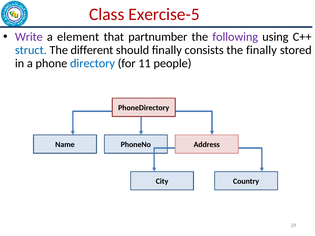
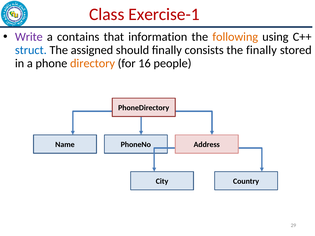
Exercise-5: Exercise-5 -> Exercise-1
element: element -> contains
partnumber: partnumber -> information
following colour: purple -> orange
different: different -> assigned
directory colour: blue -> orange
11: 11 -> 16
